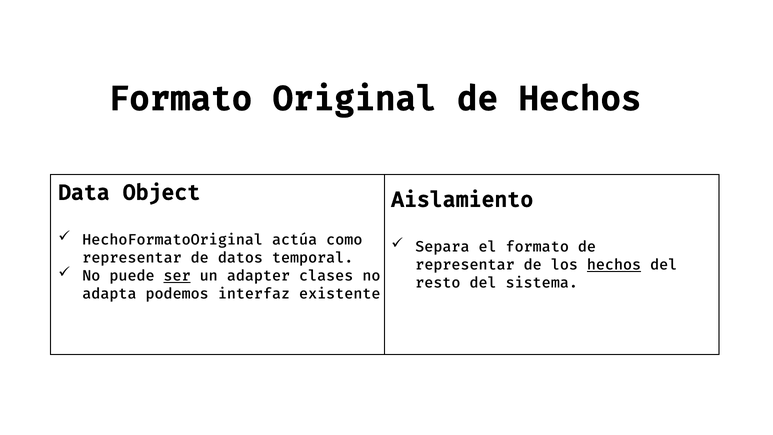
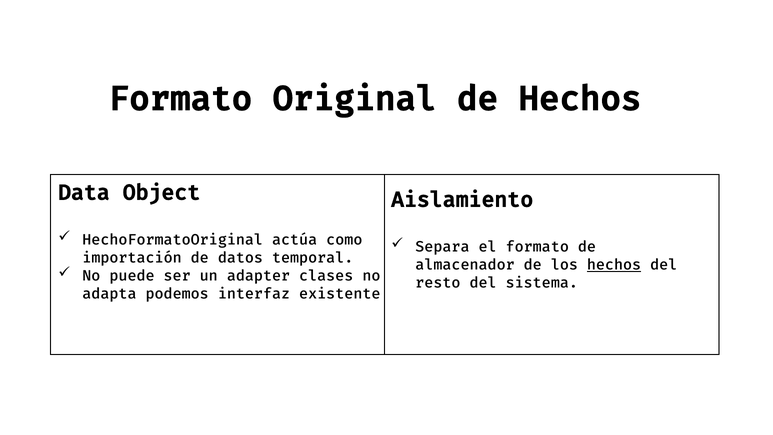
representar at (132, 258): representar -> importación
representar at (465, 265): representar -> almacenador
ser underline: present -> none
